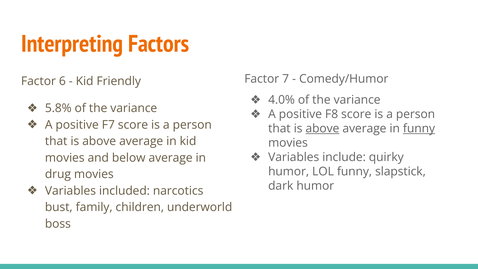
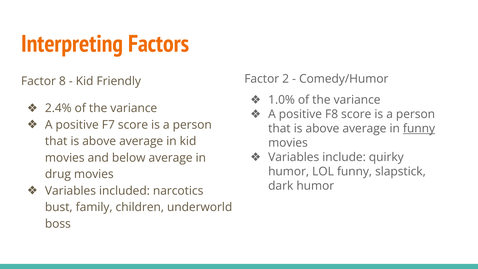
7: 7 -> 2
6: 6 -> 8
4.0%: 4.0% -> 1.0%
5.8%: 5.8% -> 2.4%
above at (322, 129) underline: present -> none
